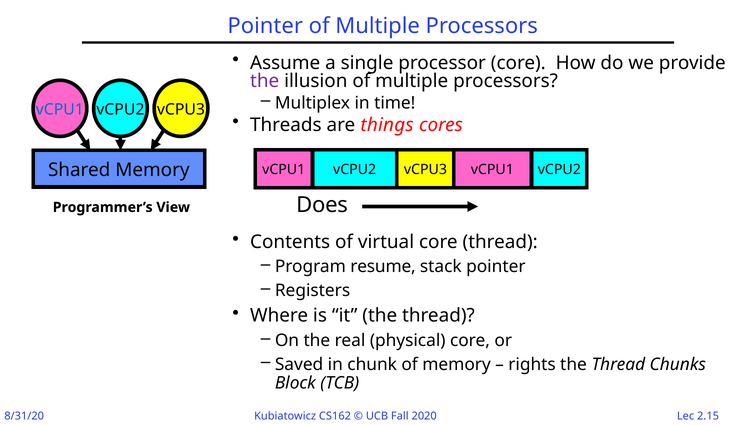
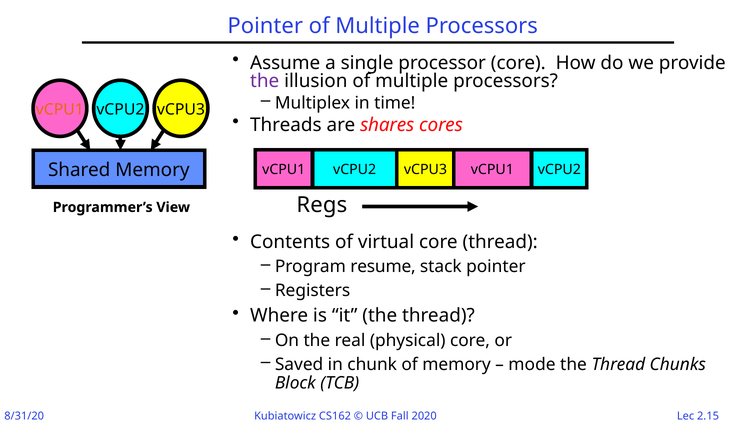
vCPU1 at (60, 109) colour: blue -> orange
things: things -> shares
Does: Does -> Regs
rights: rights -> mode
